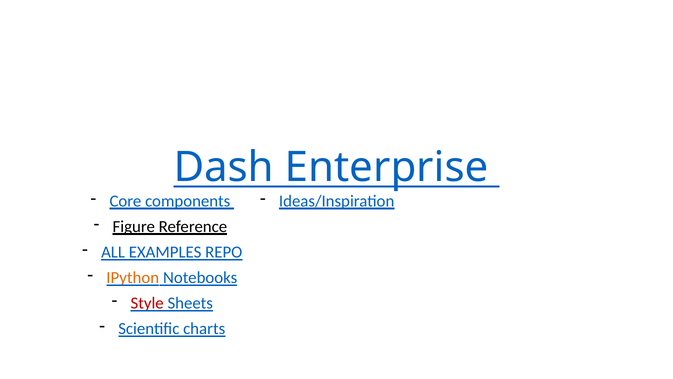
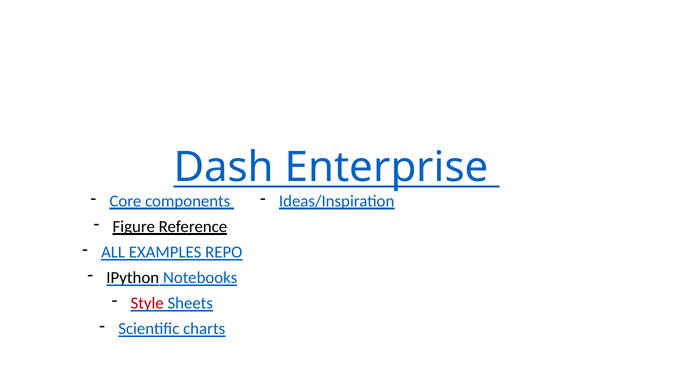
IPython colour: orange -> black
